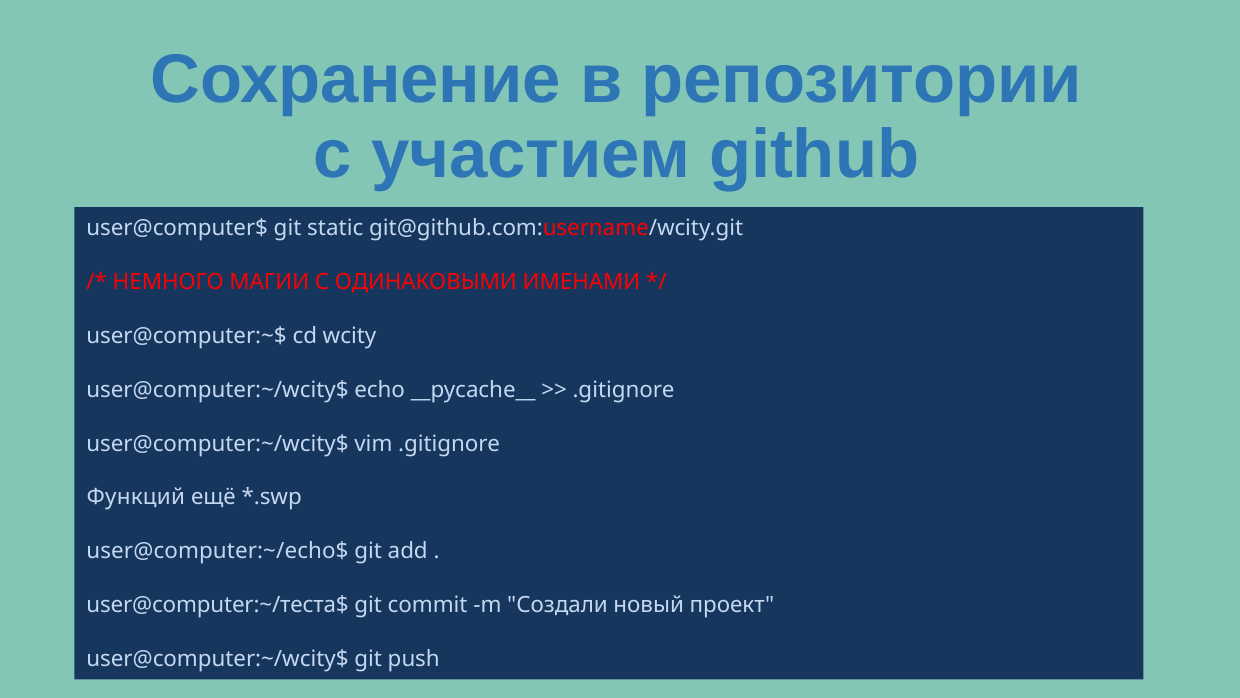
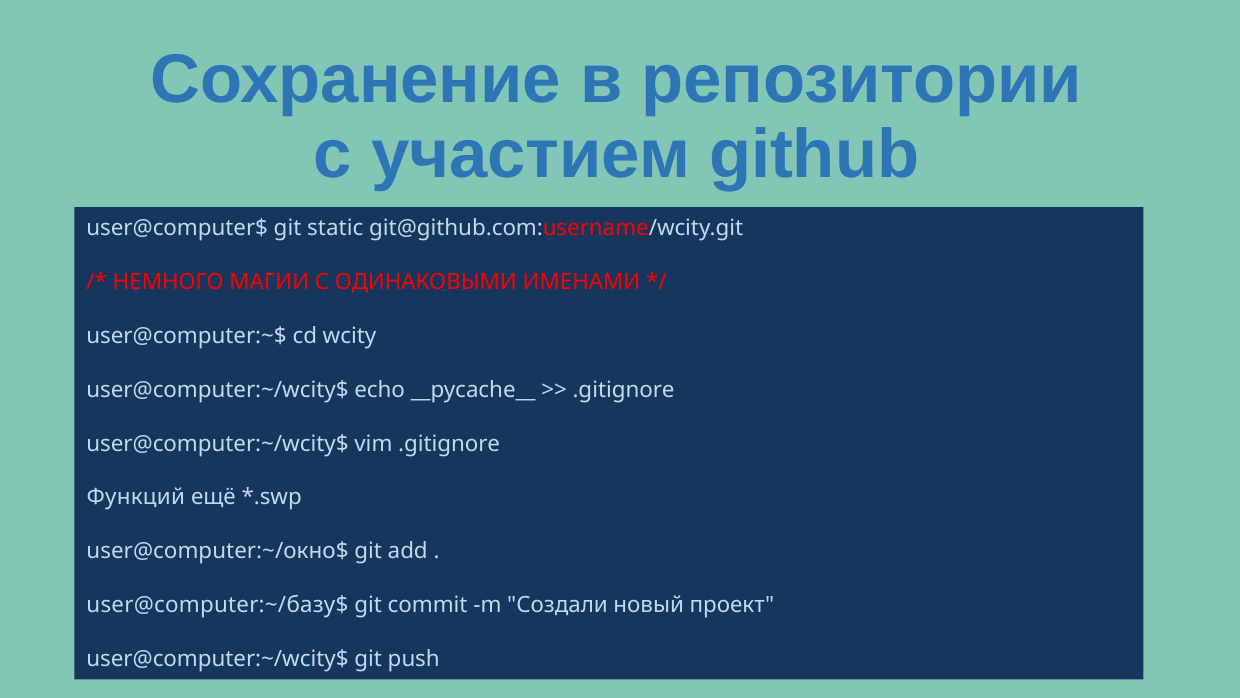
user@computer:~/echo$: user@computer:~/echo$ -> user@computer:~/окно$
user@computer:~/теста$: user@computer:~/теста$ -> user@computer:~/базу$
